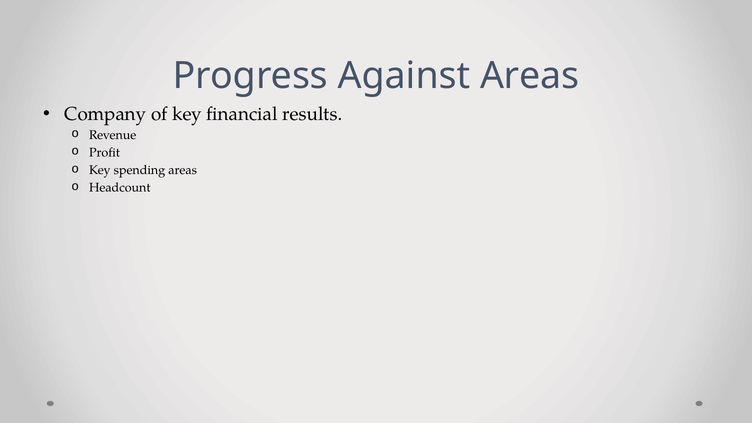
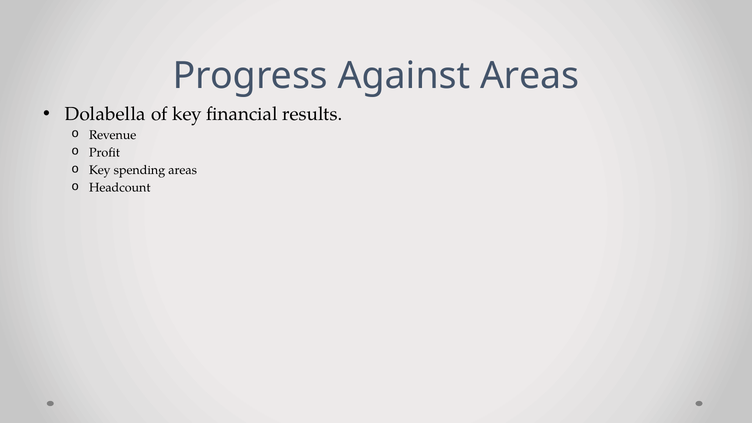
Company: Company -> Dolabella
